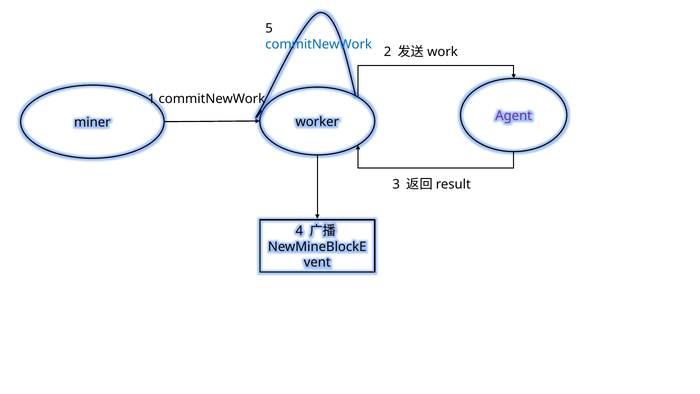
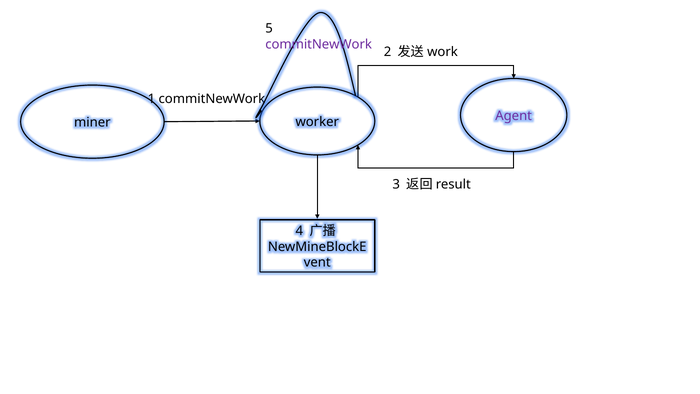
commitNewWork at (319, 44) colour: blue -> purple
